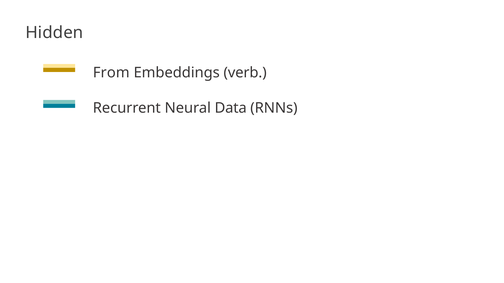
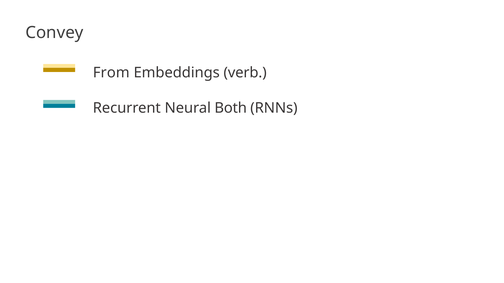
Hidden: Hidden -> Convey
Data: Data -> Both
